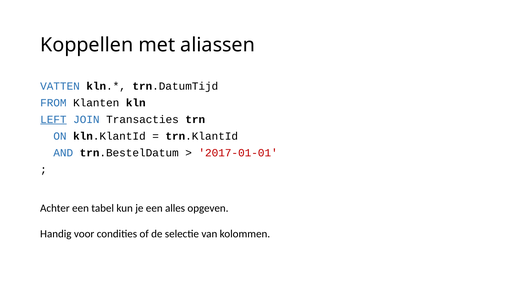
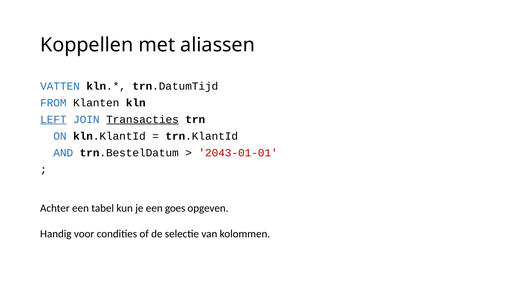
Transacties underline: none -> present
2017-01-01: 2017-01-01 -> 2043-01-01
alles: alles -> goes
